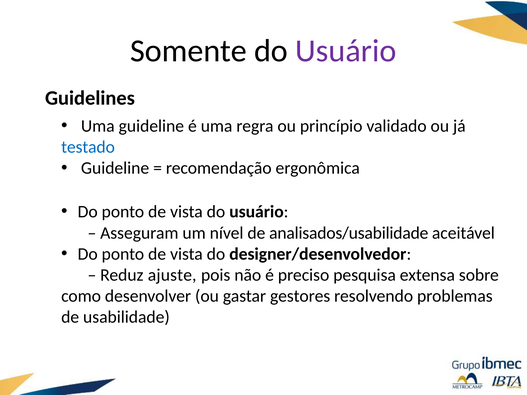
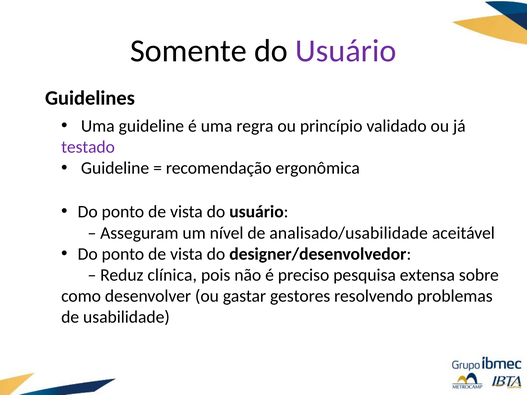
testado colour: blue -> purple
analisados/usabilidade: analisados/usabilidade -> analisado/usabilidade
ajuste: ajuste -> clínica
